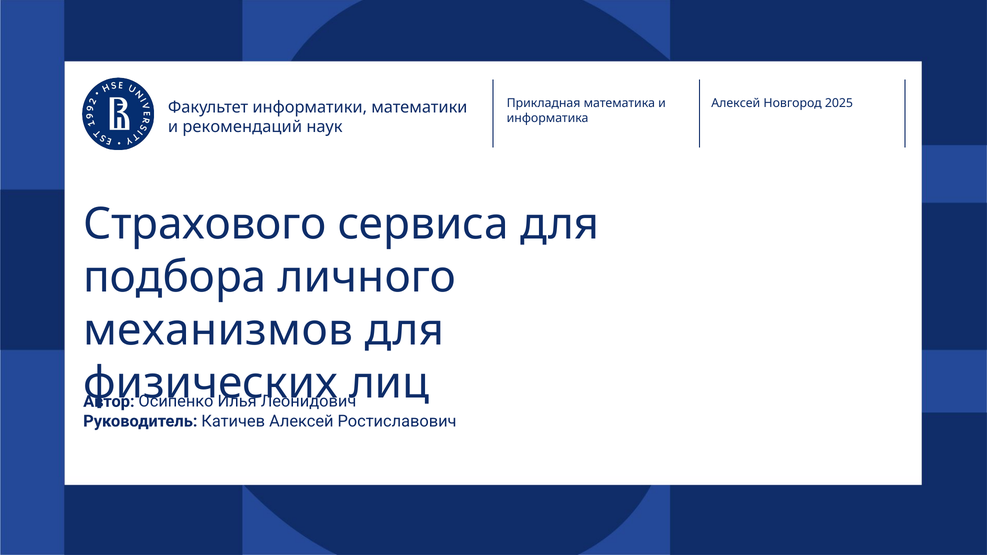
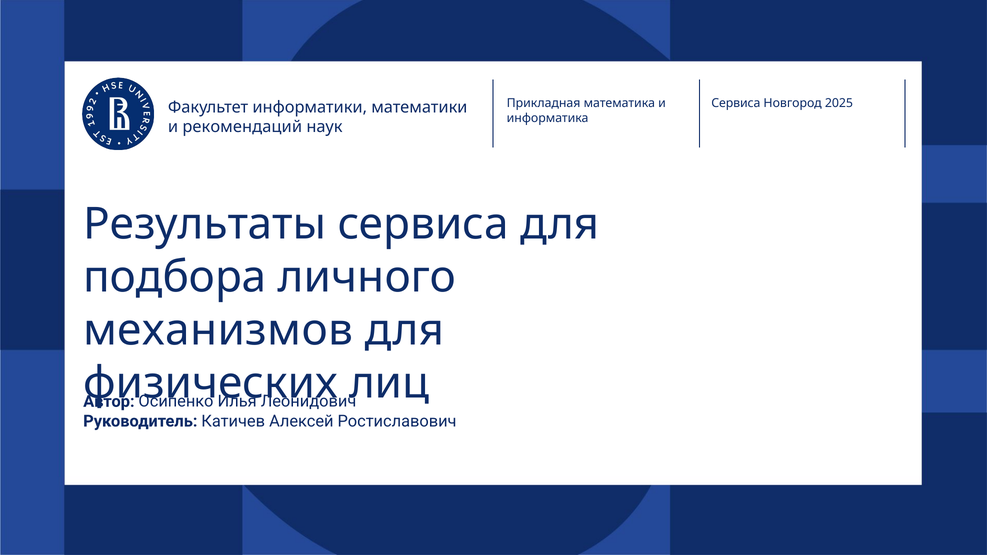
Алексей at (736, 103): Алексей -> Сервиса
Страхового: Страхового -> Результаты
